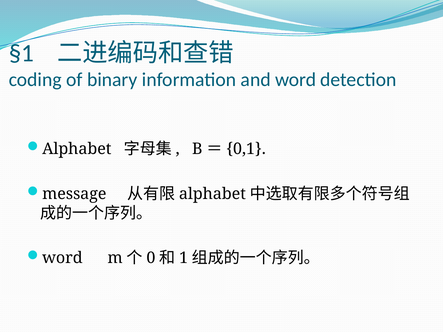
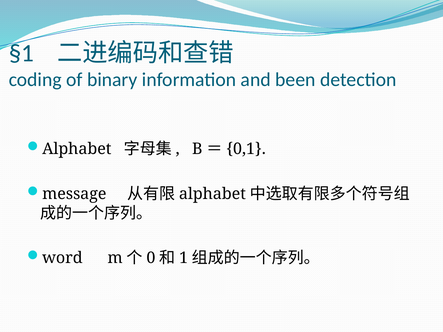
and word: word -> been
